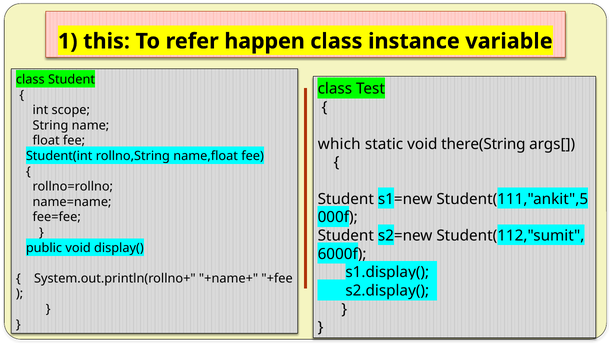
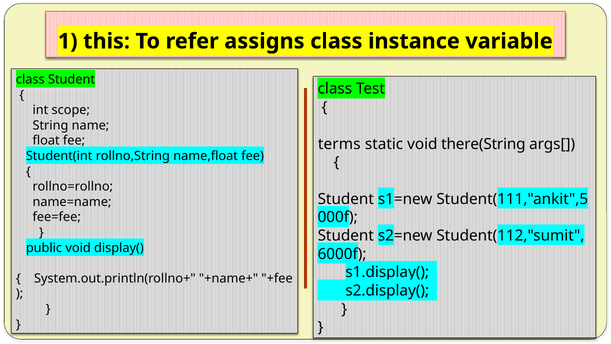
happen: happen -> assigns
which: which -> terms
